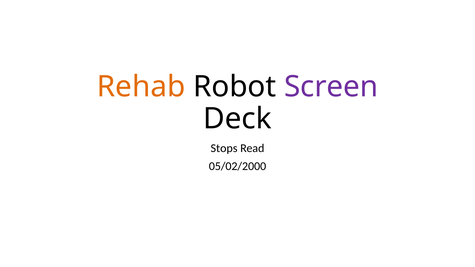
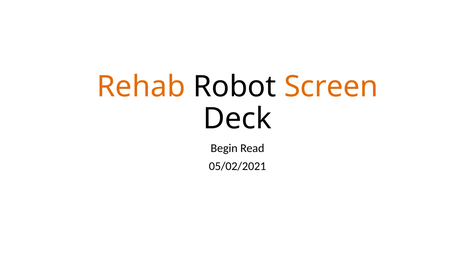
Screen colour: purple -> orange
Stops: Stops -> Begin
05/02/2000: 05/02/2000 -> 05/02/2021
